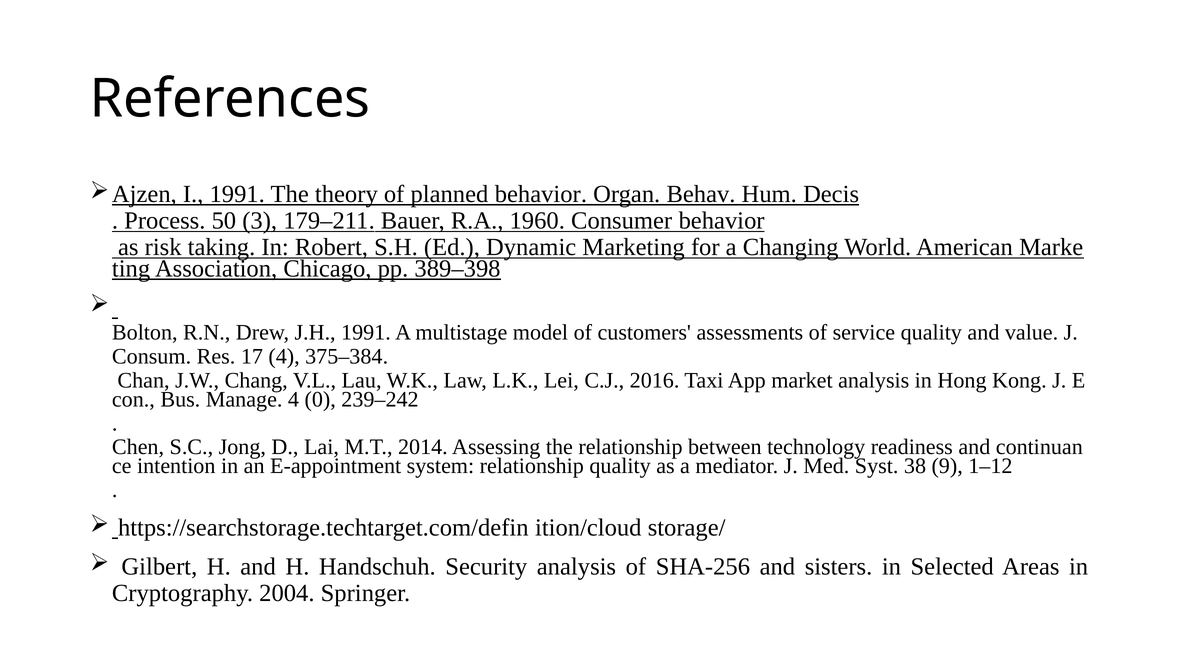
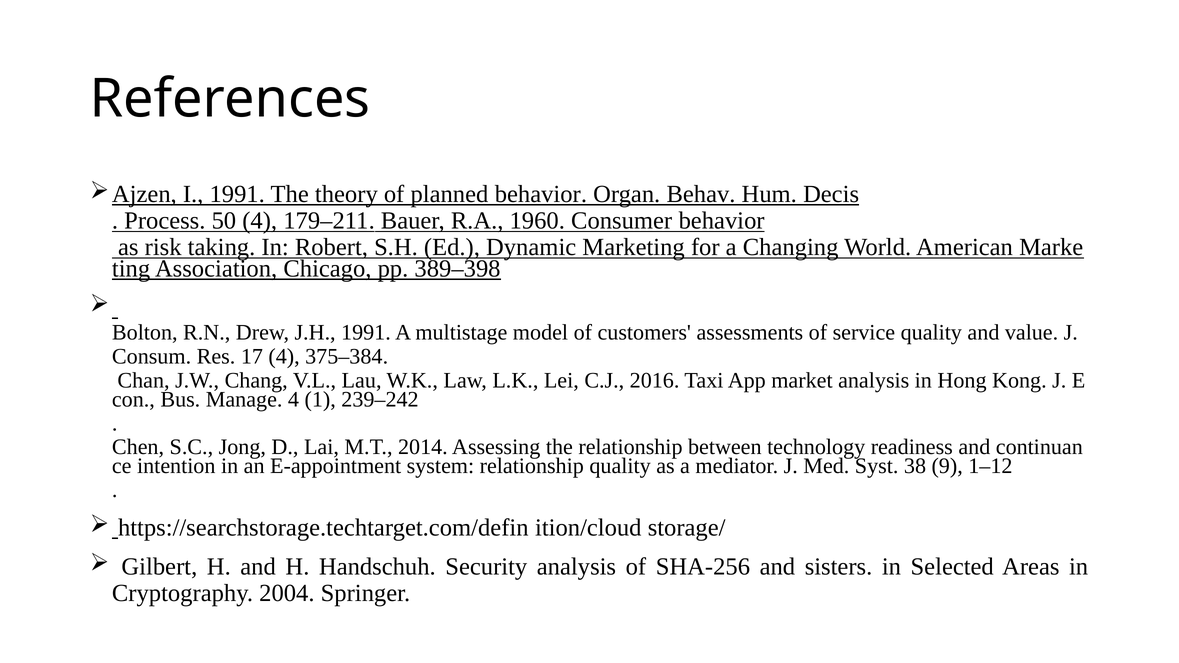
50 3: 3 -> 4
0: 0 -> 1
